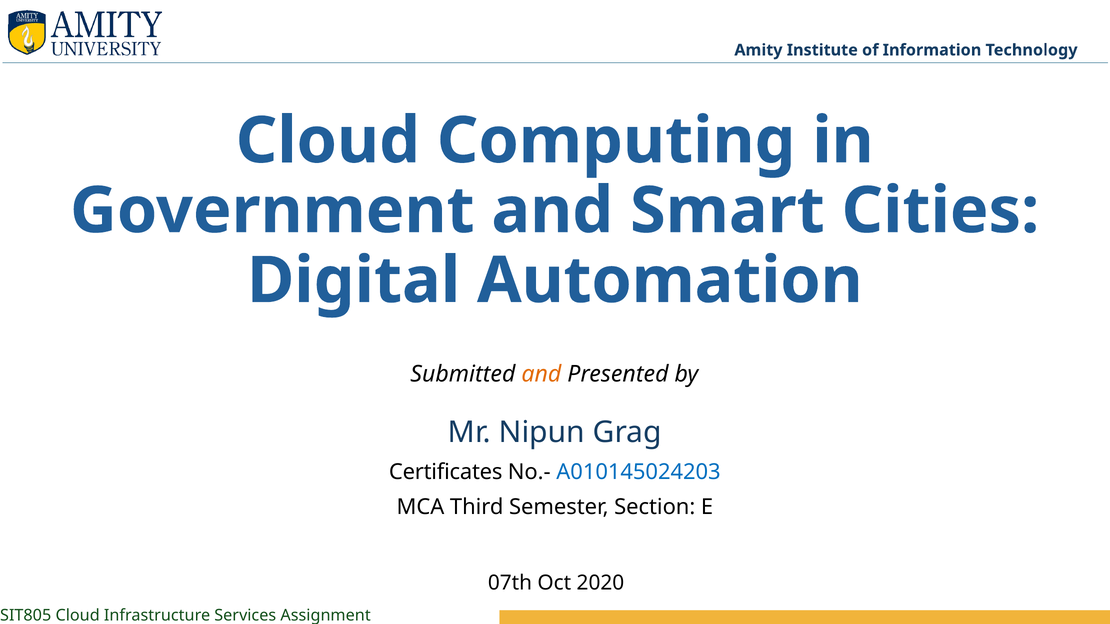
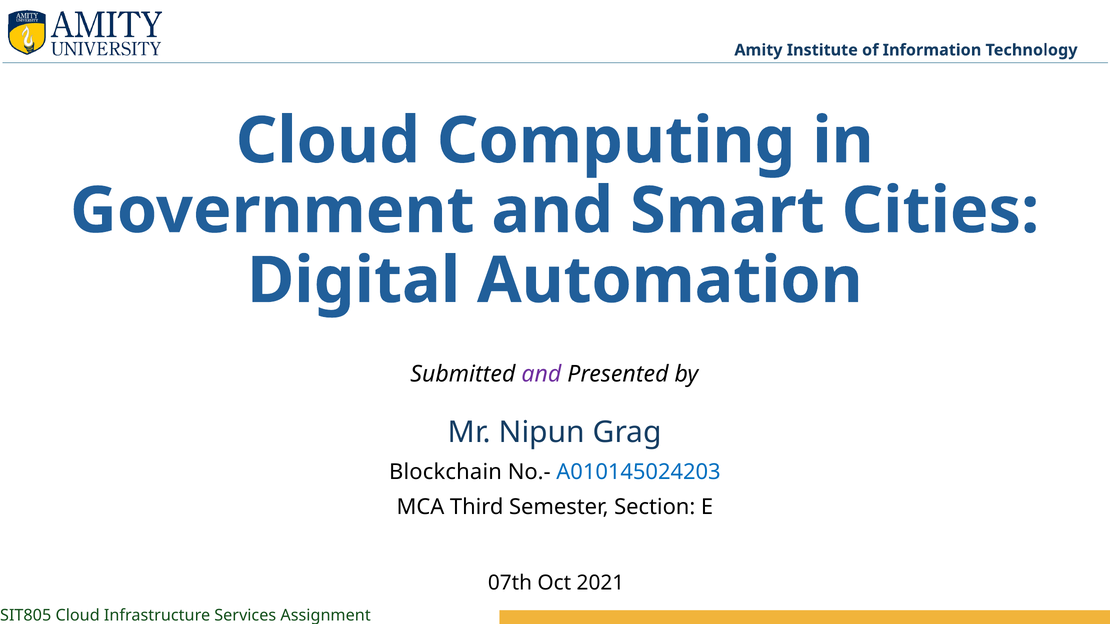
and at (541, 374) colour: orange -> purple
Certificates: Certificates -> Blockchain
2020: 2020 -> 2021
